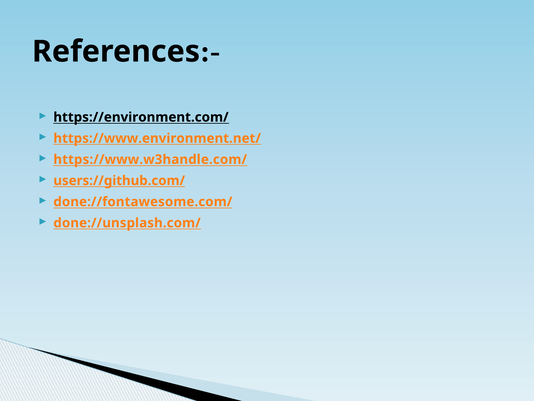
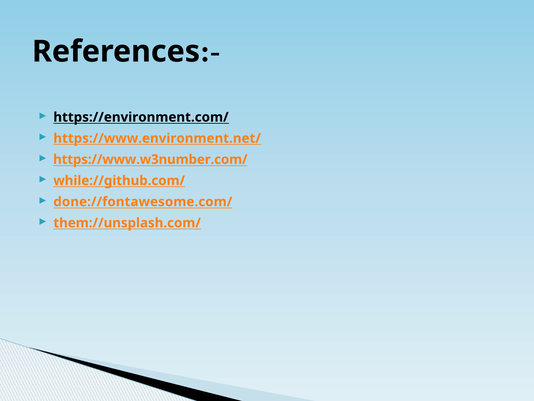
https://www.w3handle.com/: https://www.w3handle.com/ -> https://www.w3number.com/
users://github.com/: users://github.com/ -> while://github.com/
done://unsplash.com/: done://unsplash.com/ -> them://unsplash.com/
